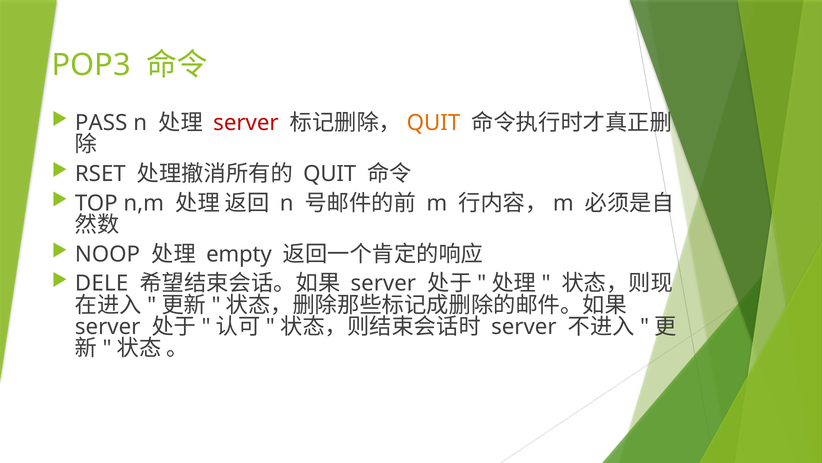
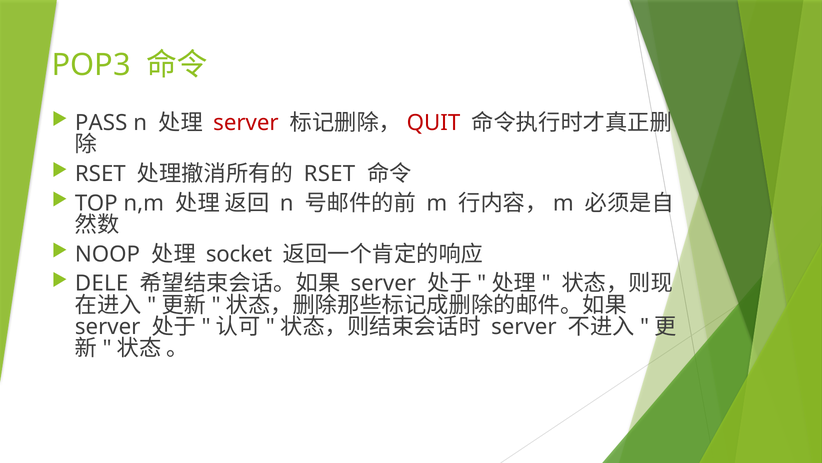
QUIT at (433, 123) colour: orange -> red
QUIT at (330, 174): QUIT -> RSET
empty: empty -> socket
